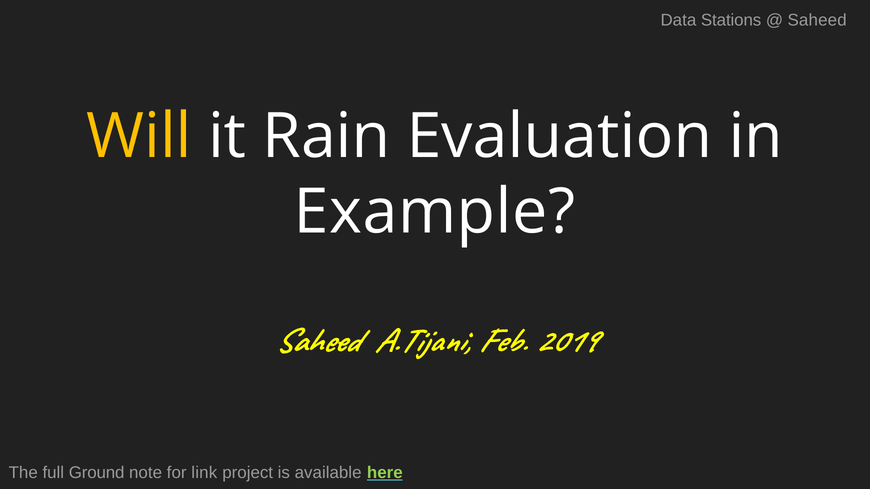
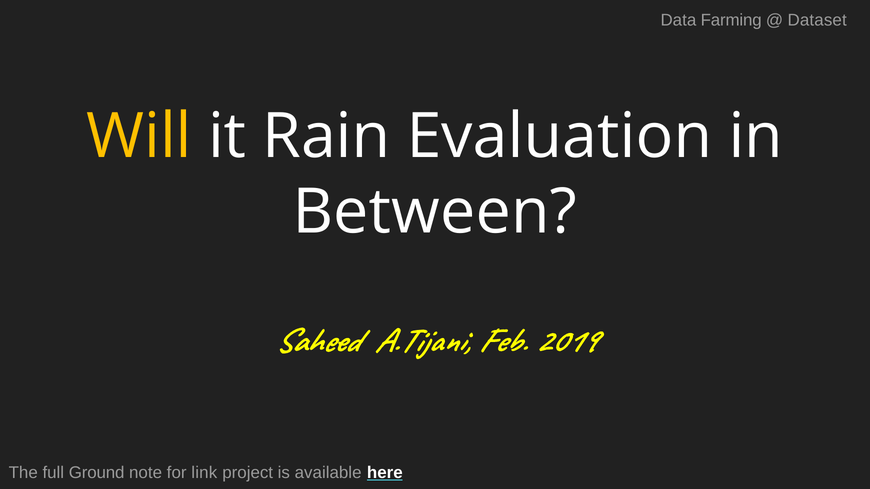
Stations: Stations -> Farming
Saheed at (817, 20): Saheed -> Dataset
Example: Example -> Between
here colour: light green -> white
